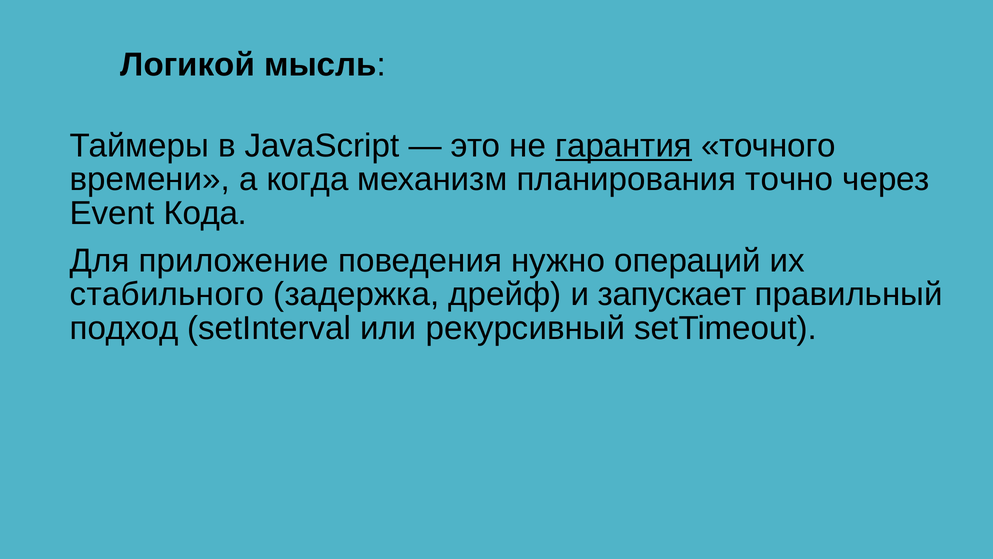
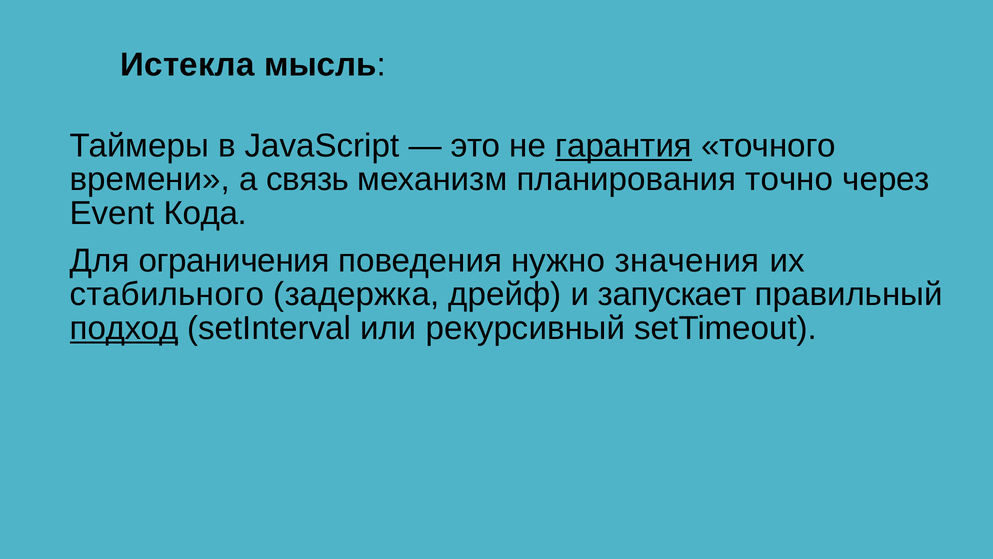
Логикой: Логикой -> Истекла
когда: когда -> связь
приложение: приложение -> ограничения
операций: операций -> значения
подход underline: none -> present
